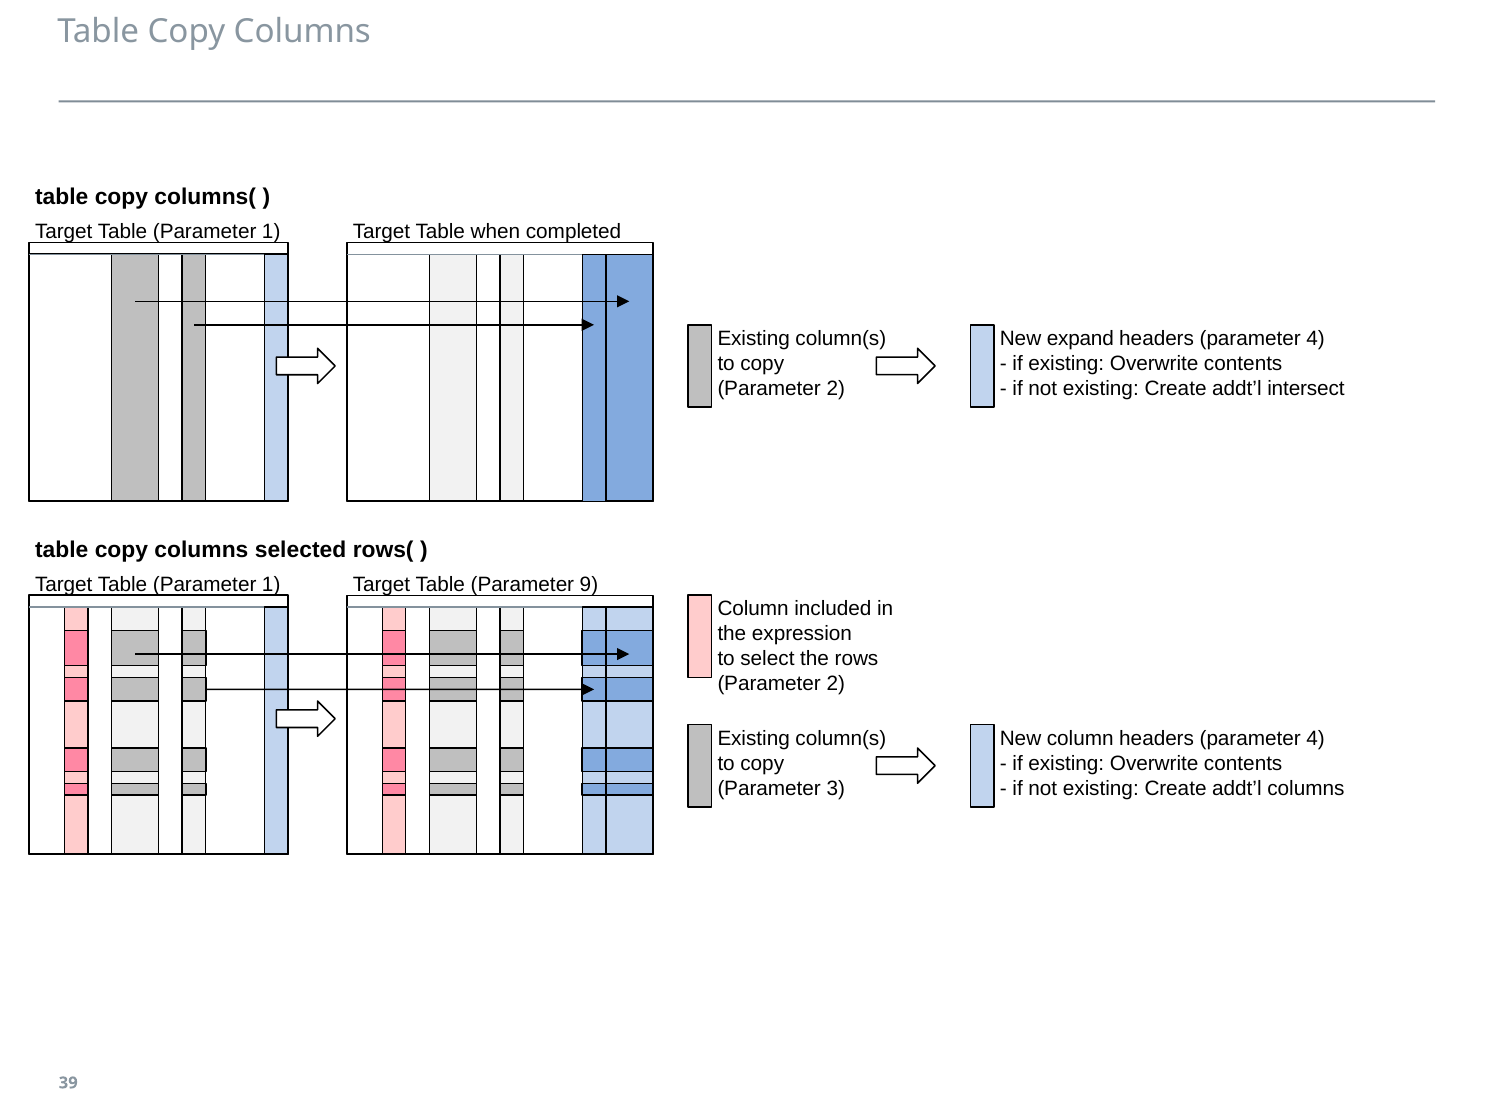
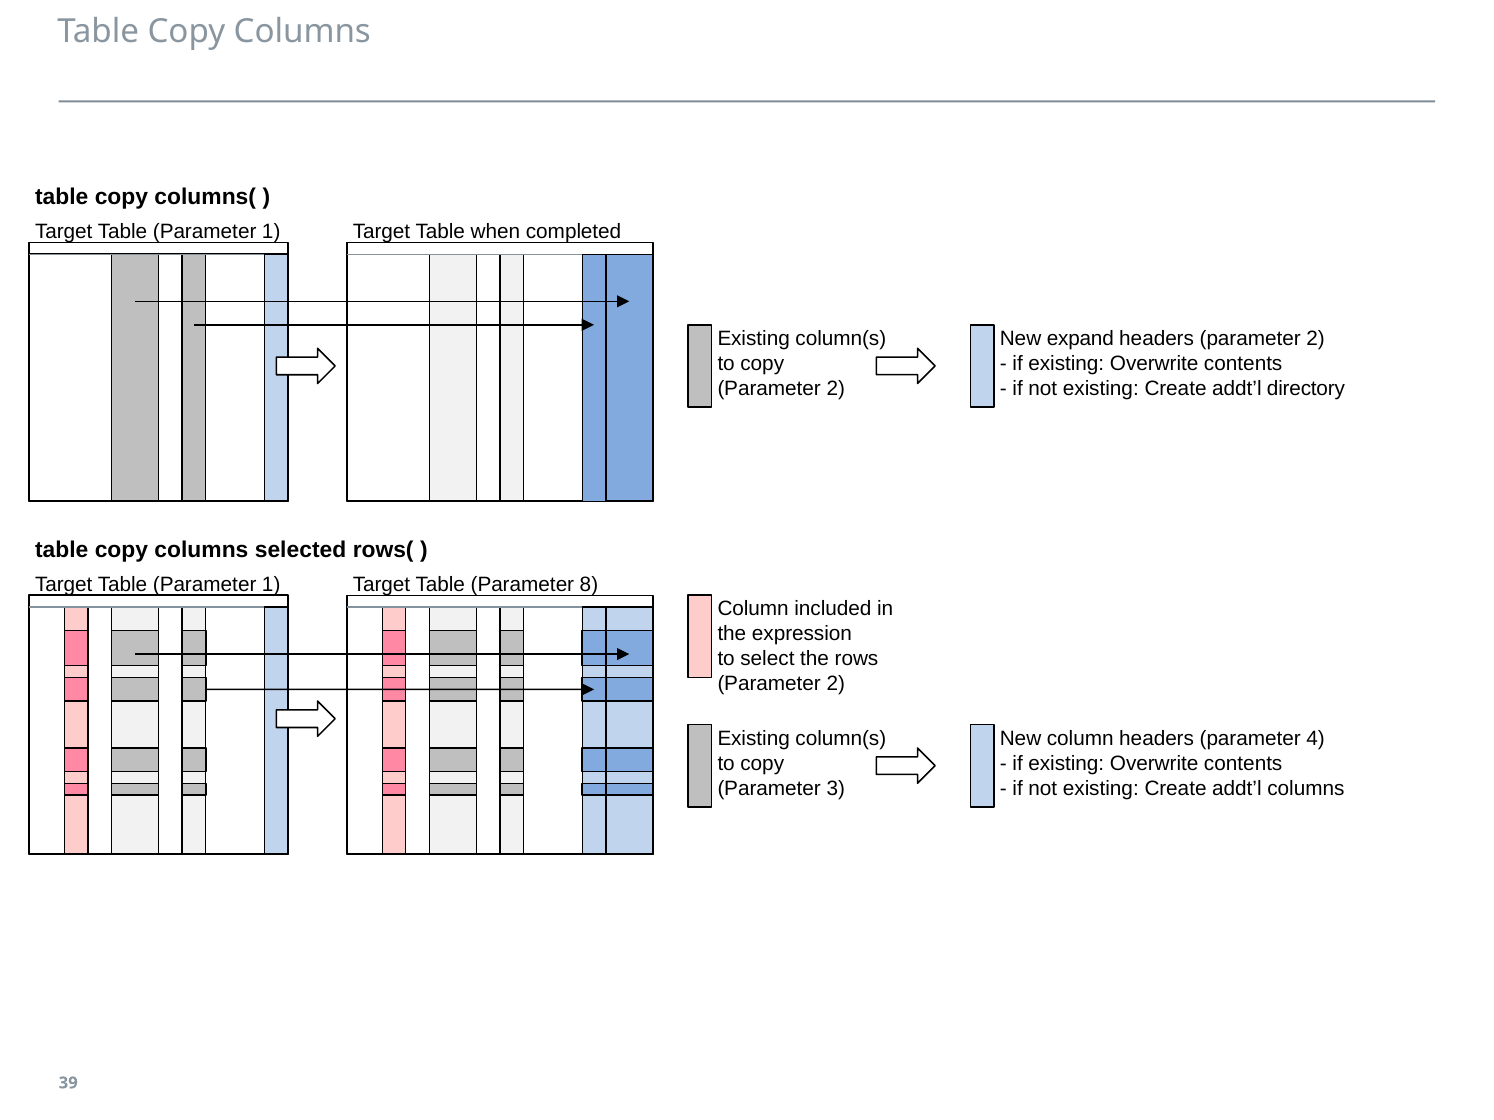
4 at (1316, 339): 4 -> 2
intersect: intersect -> directory
9: 9 -> 8
